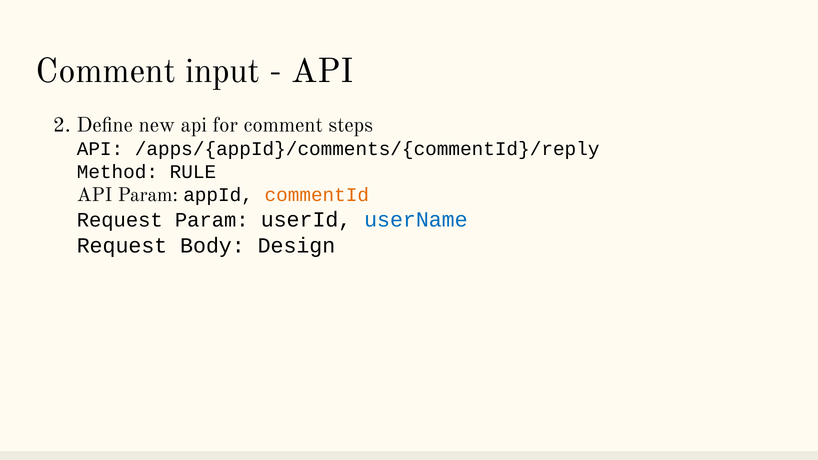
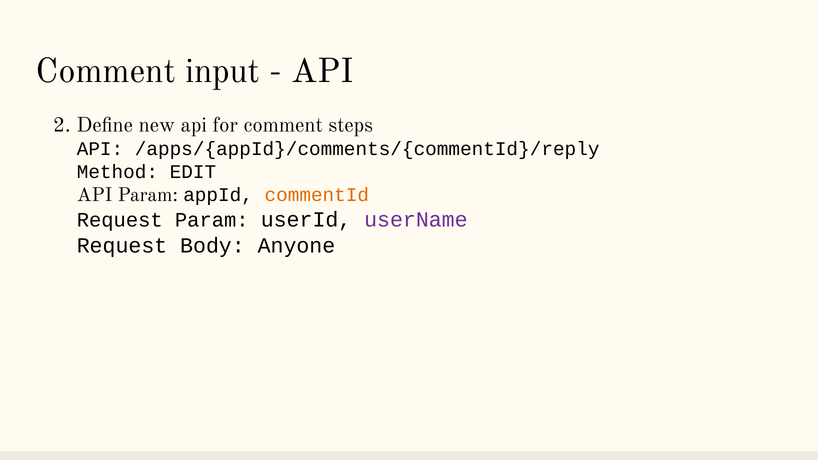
RULE: RULE -> EDIT
userName colour: blue -> purple
Design: Design -> Anyone
